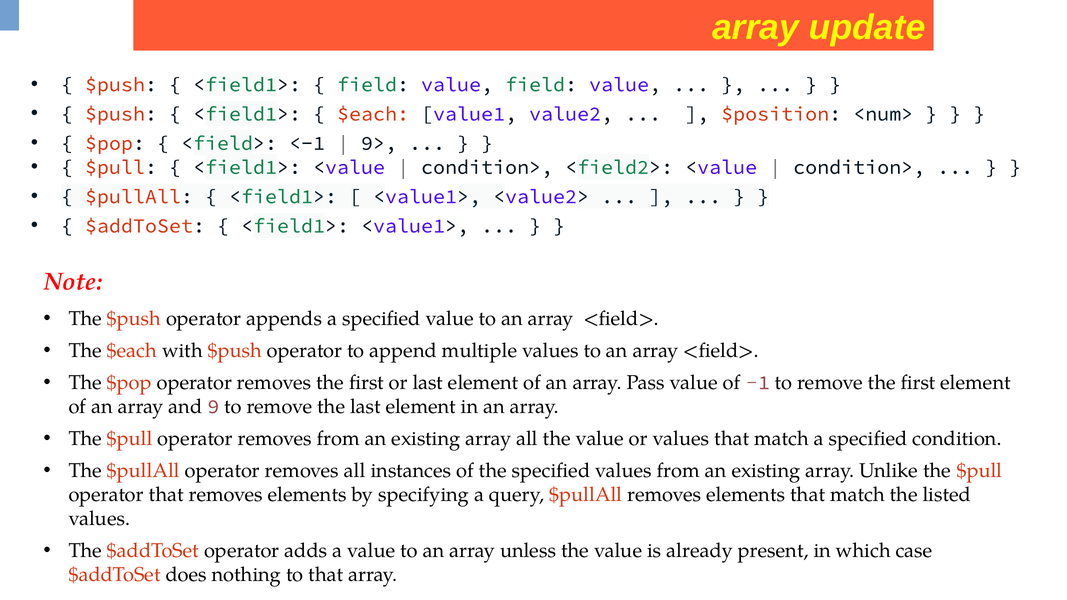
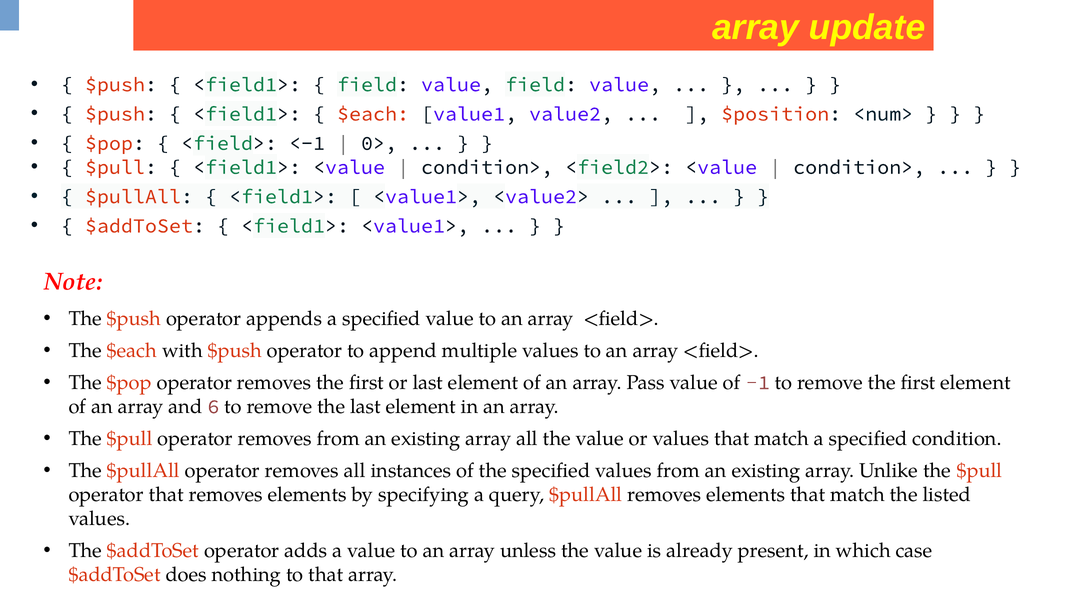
9>: 9> -> 0>
9: 9 -> 6
